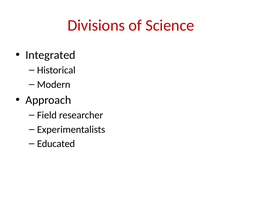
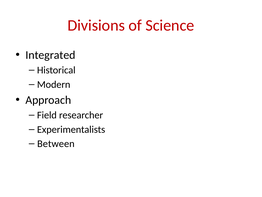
Educated: Educated -> Between
